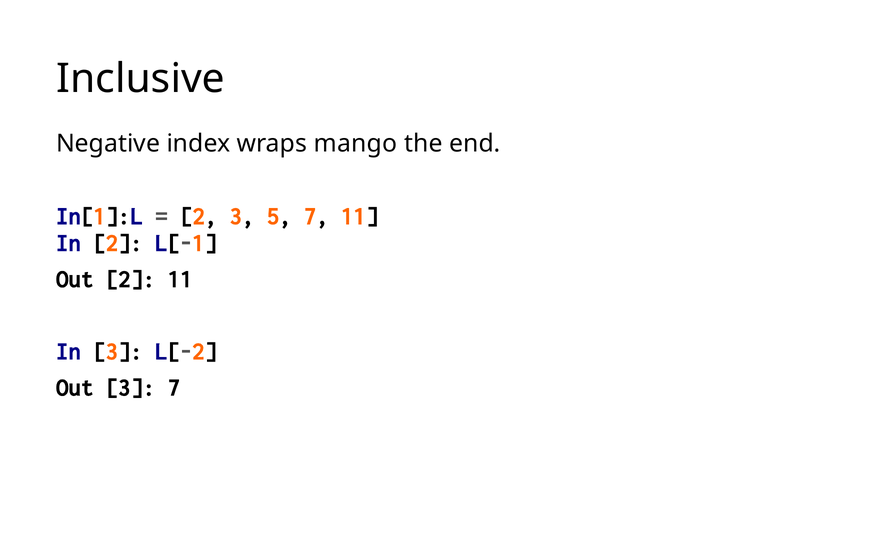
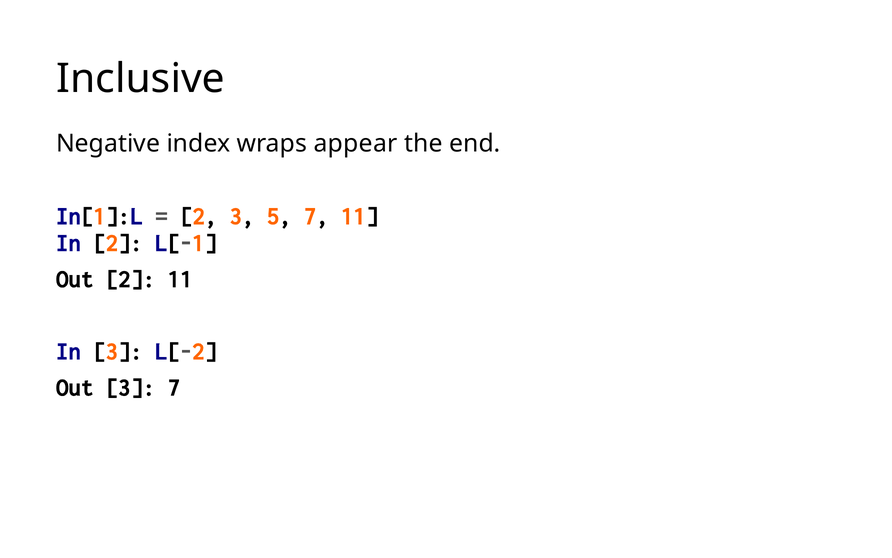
mango: mango -> appear
